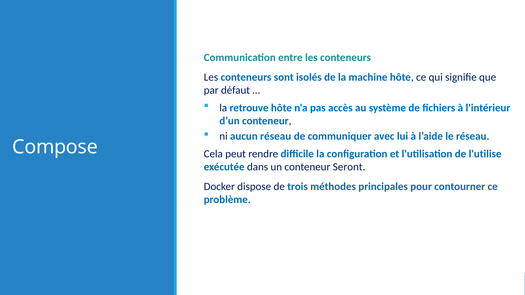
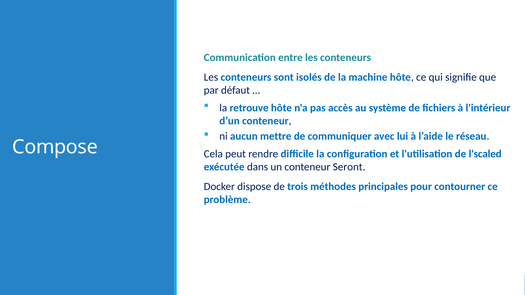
aucun réseau: réseau -> mettre
l'utilise: l'utilise -> l'scaled
